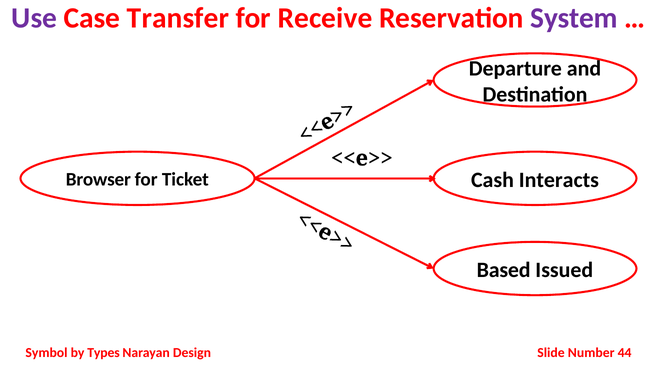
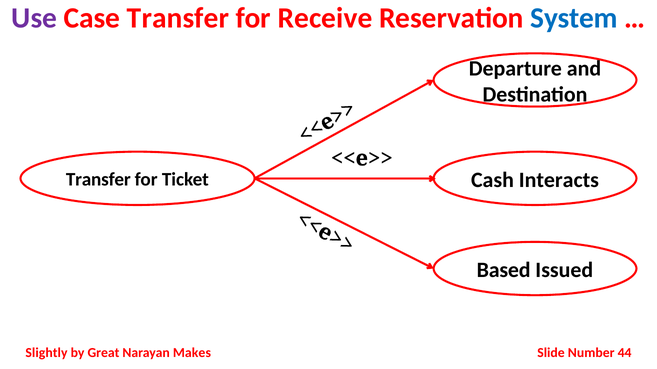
System colour: purple -> blue
Browser at (98, 180): Browser -> Transfer
Symbol: Symbol -> Slightly
Types: Types -> Great
Design: Design -> Makes
